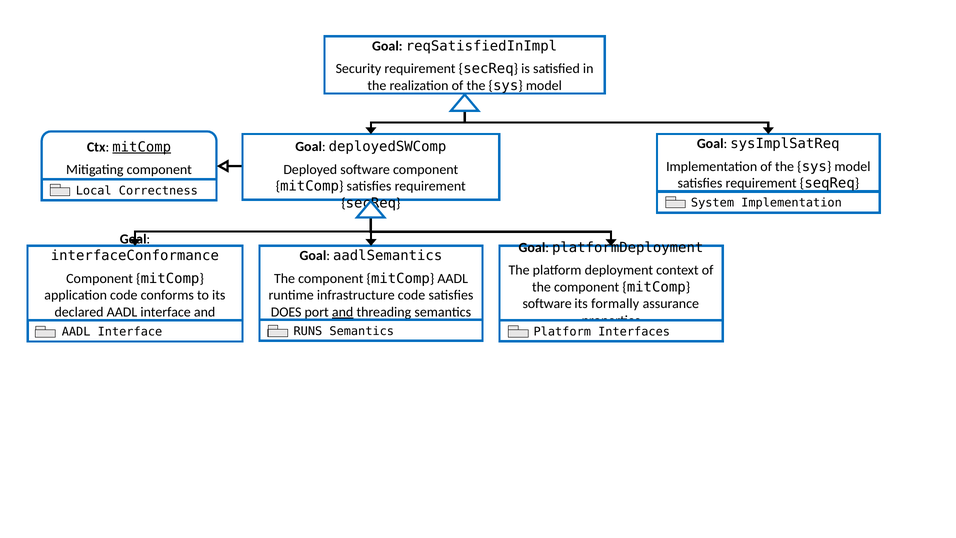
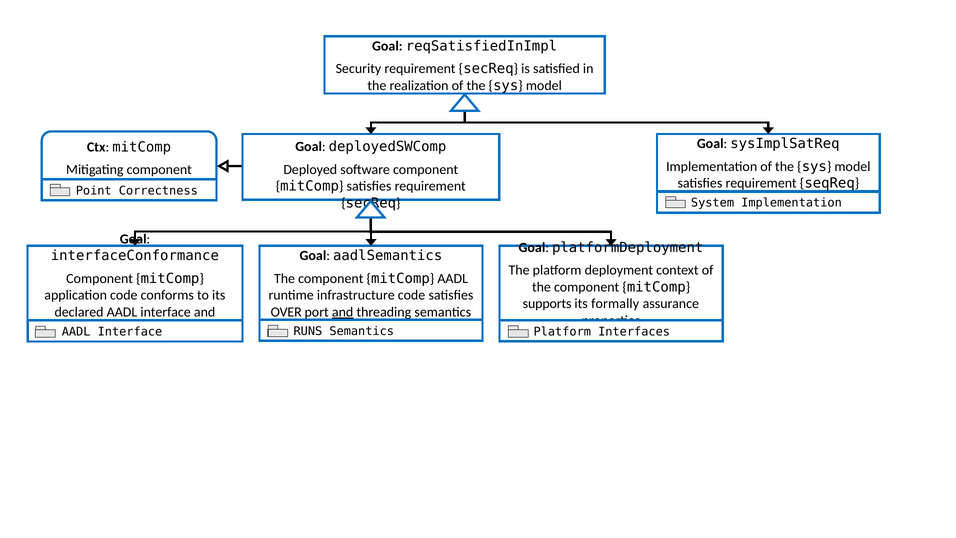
mitComp at (142, 147) underline: present -> none
Local: Local -> Point
software at (547, 304): software -> supports
DOES: DOES -> OVER
